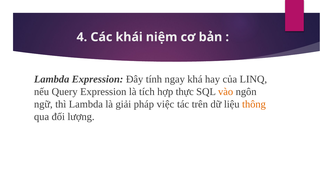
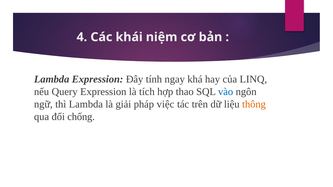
thực: thực -> thao
vào colour: orange -> blue
lượng: lượng -> chống
